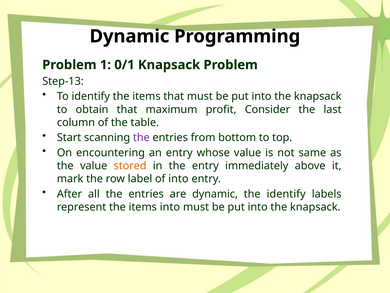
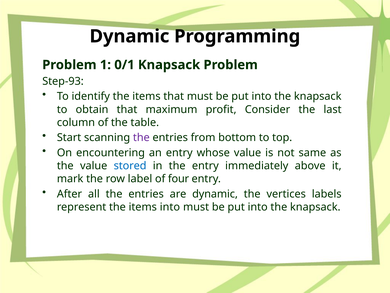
Step-13: Step-13 -> Step-93
stored colour: orange -> blue
of into: into -> four
the identify: identify -> vertices
